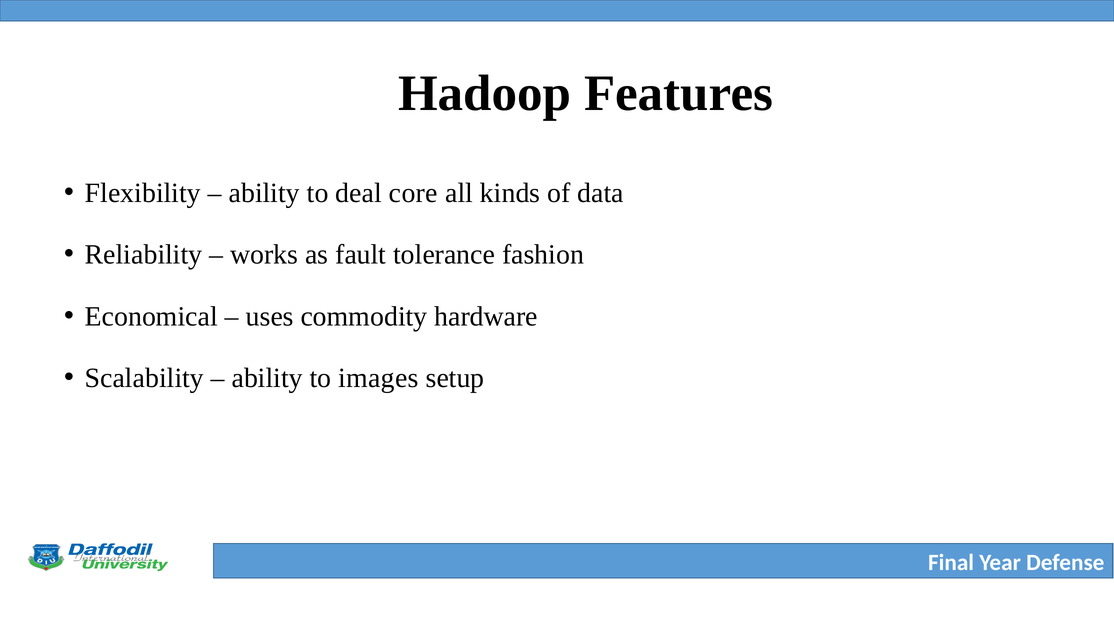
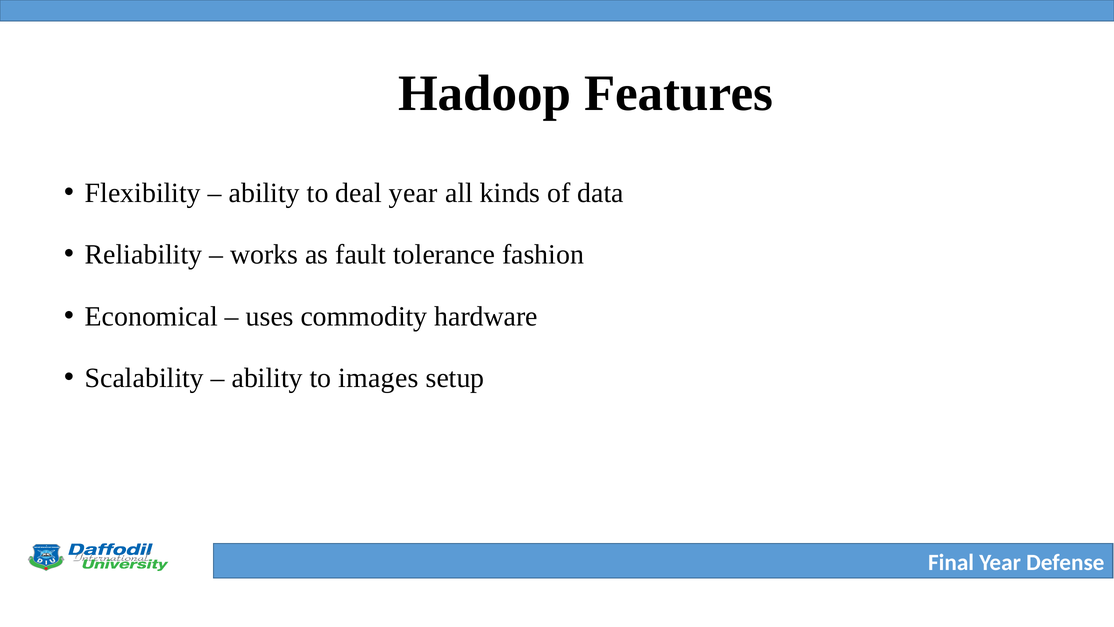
deal core: core -> year
